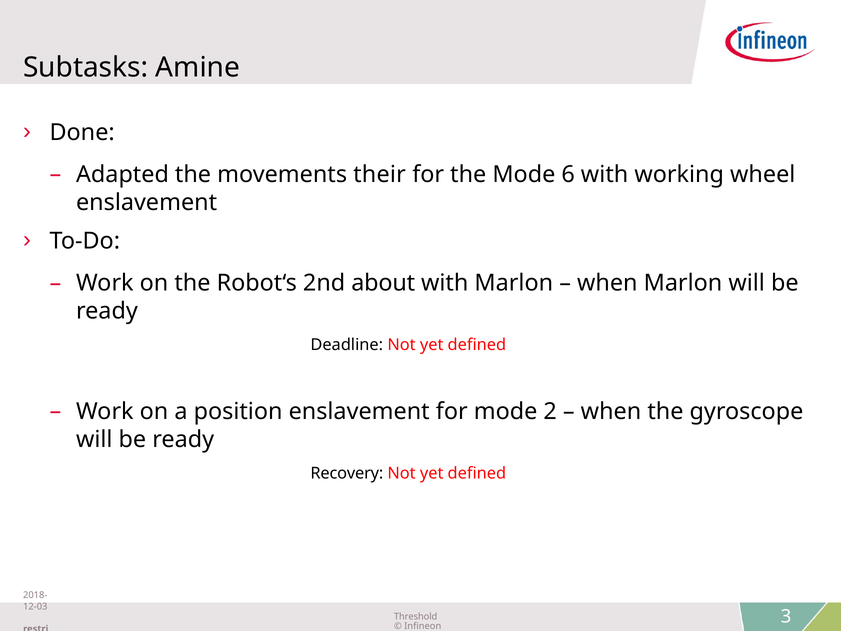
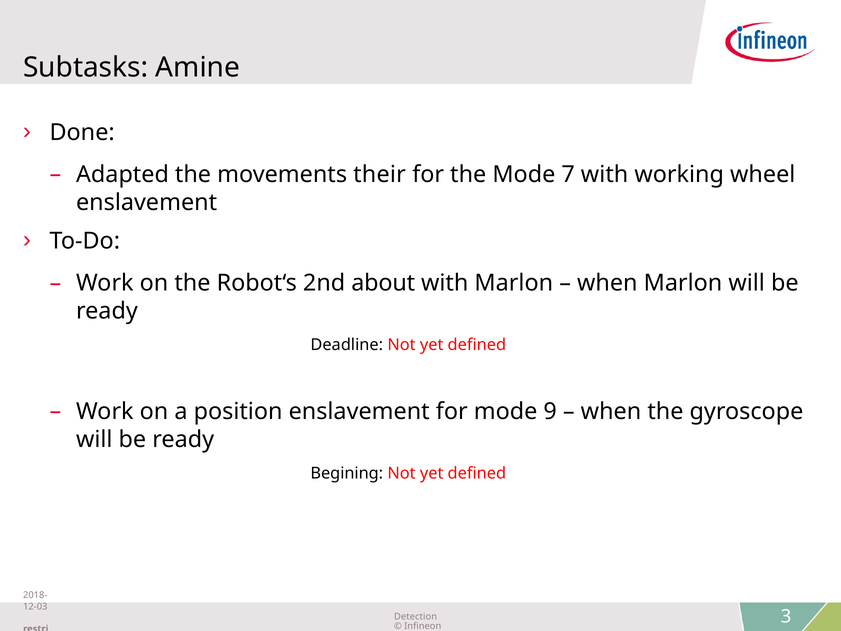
6: 6 -> 7
2: 2 -> 9
Recovery: Recovery -> Begining
Threshold: Threshold -> Detection
